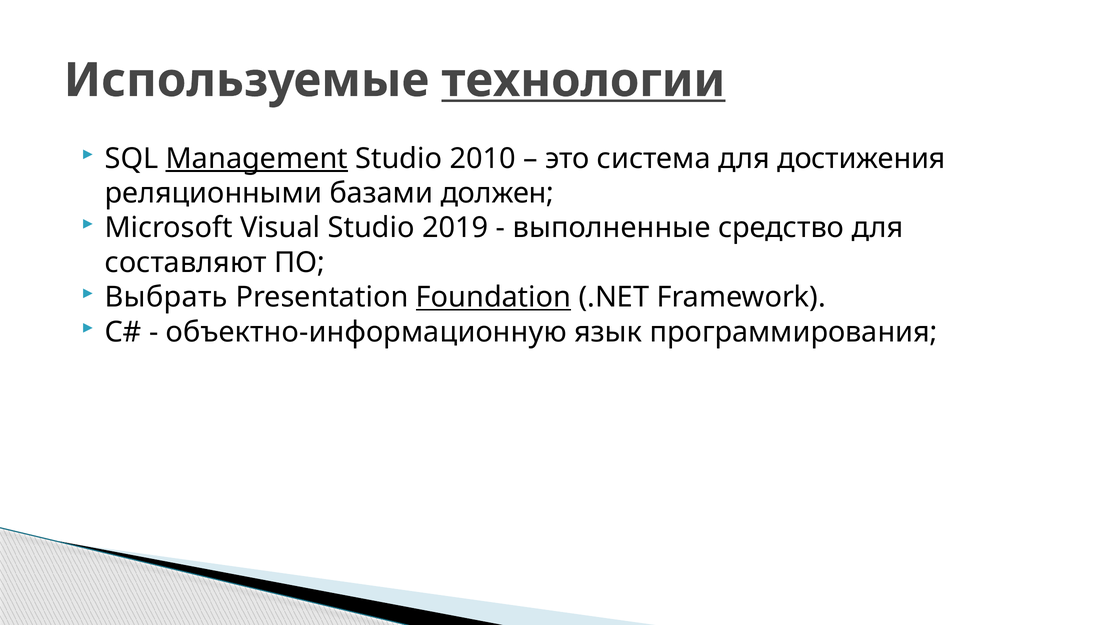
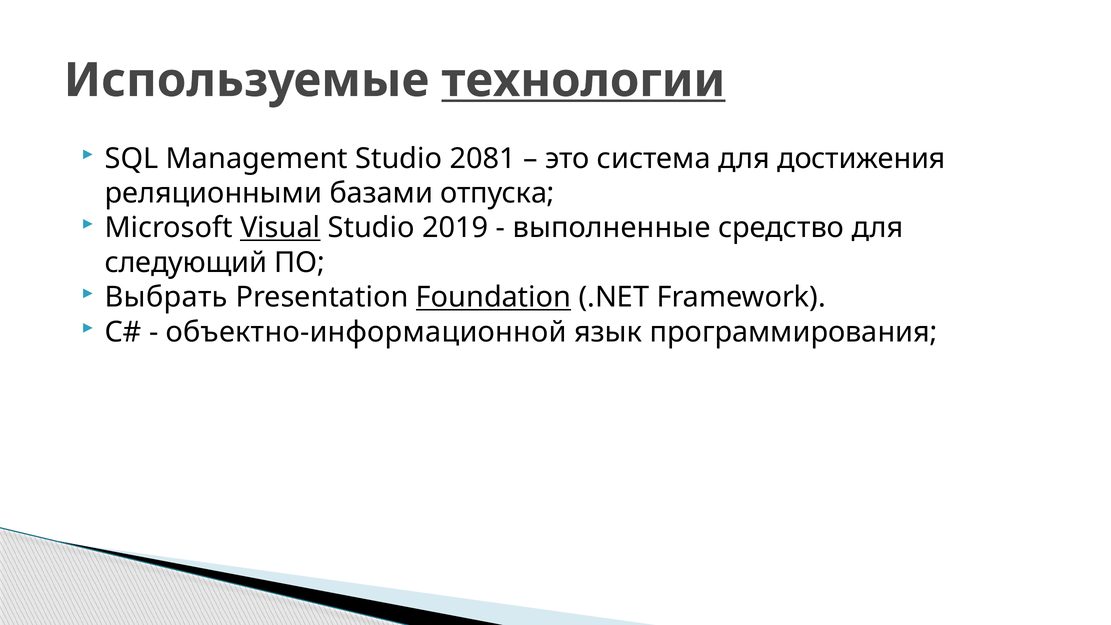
Management underline: present -> none
2010: 2010 -> 2081
должен: должен -> отпуска
Visual underline: none -> present
составляют: составляют -> следующий
объектно-информационную: объектно-информационную -> объектно-информационной
